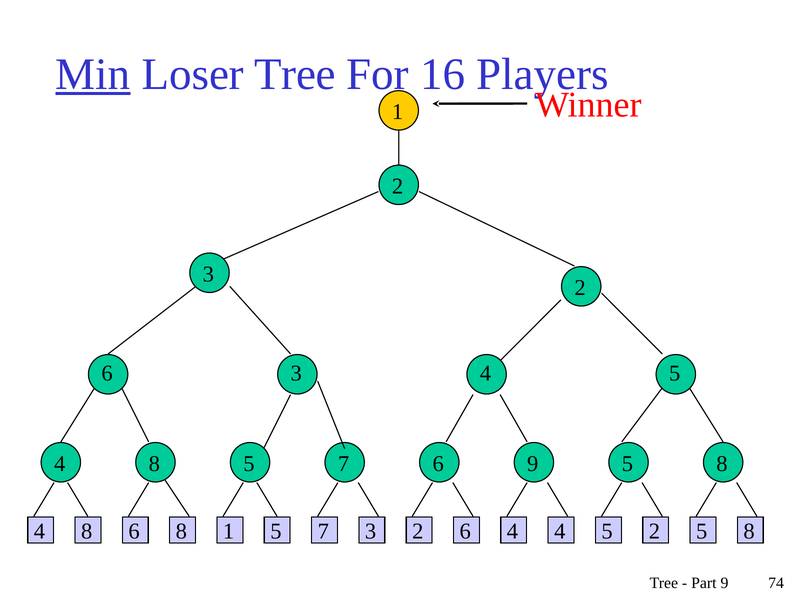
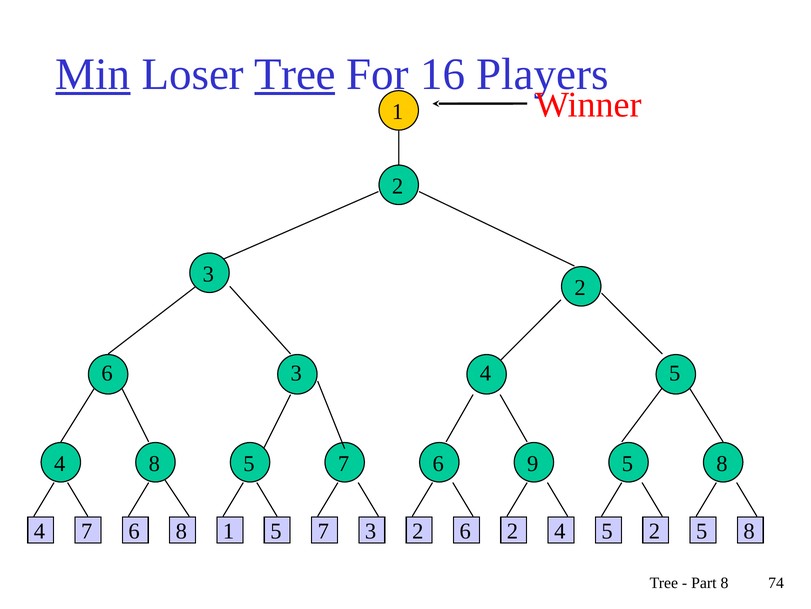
Tree at (295, 74) underline: none -> present
4 8: 8 -> 7
3 2 6 4: 4 -> 2
Part 9: 9 -> 8
